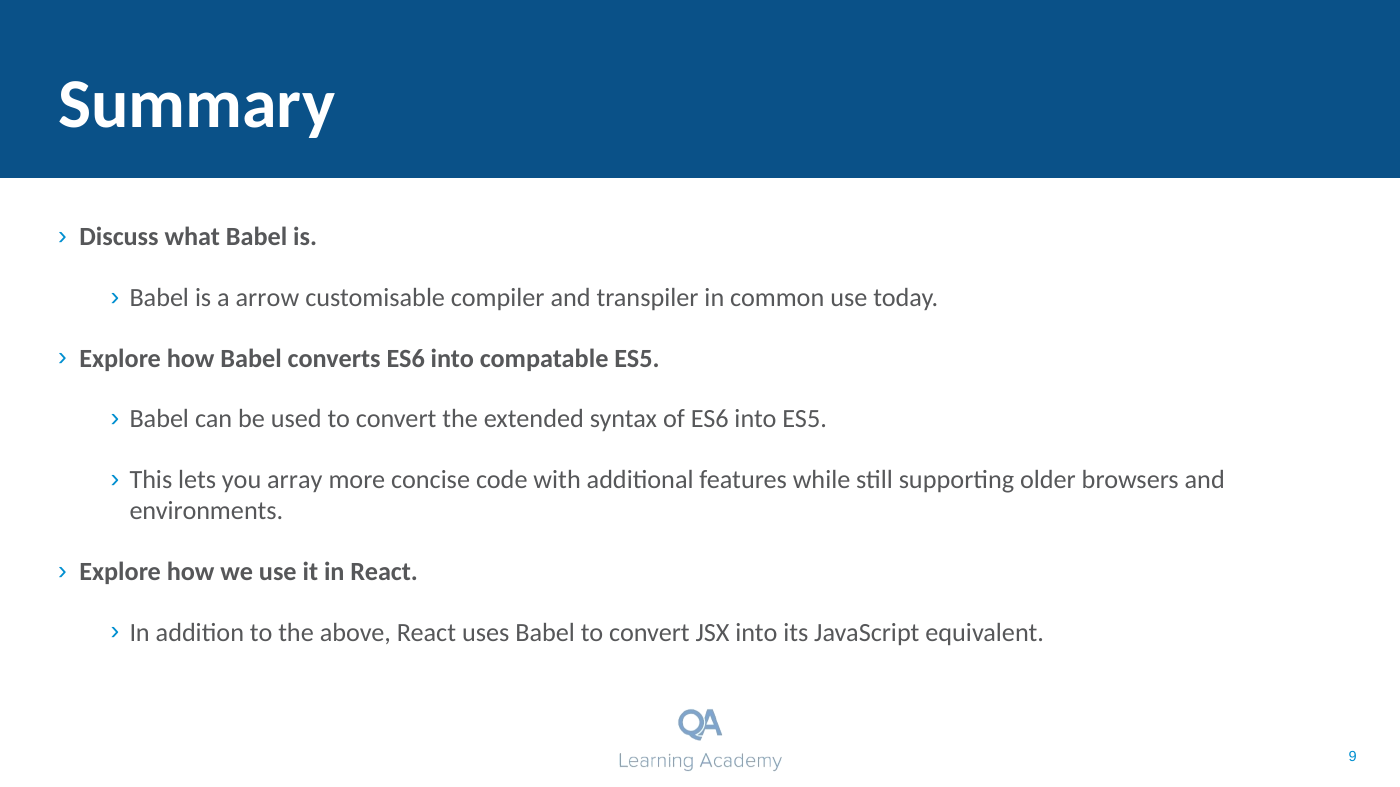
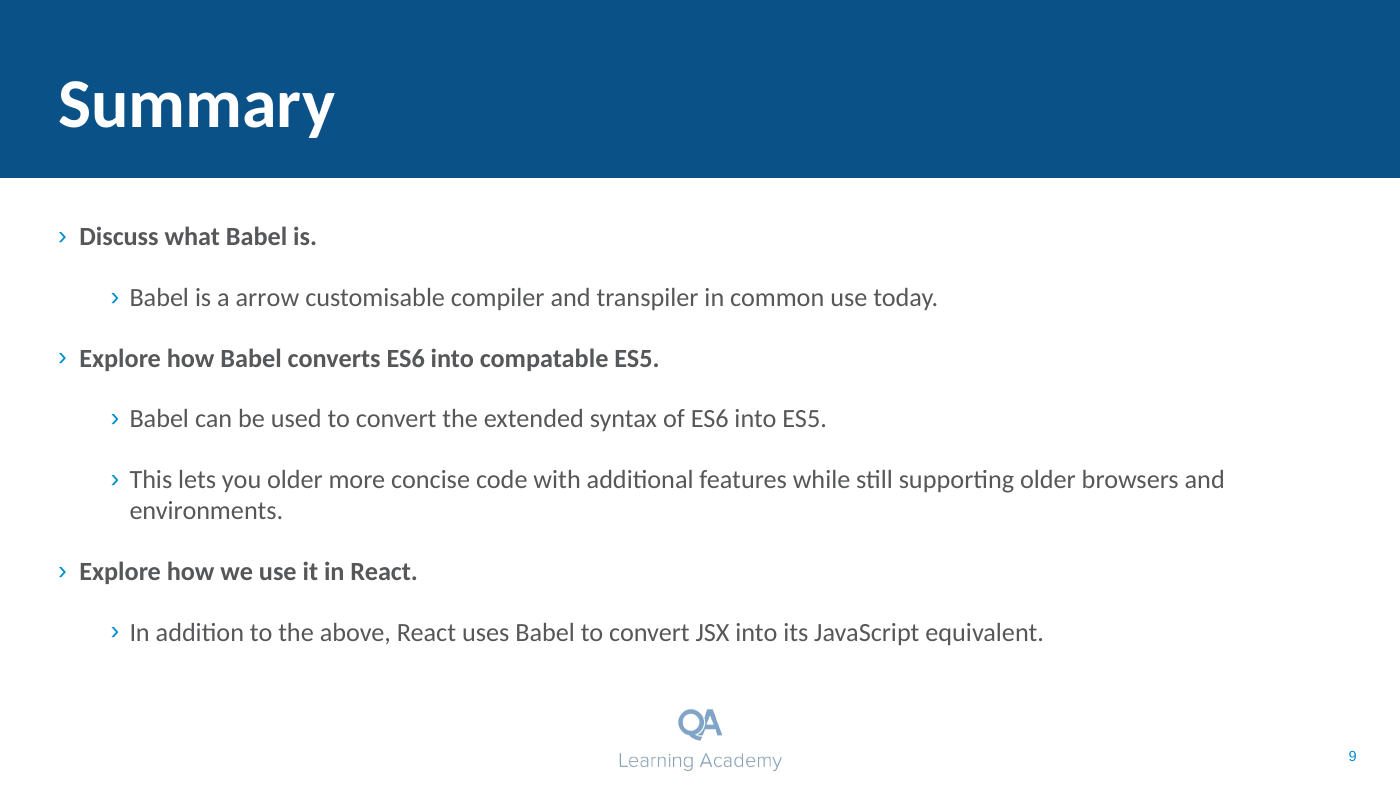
you array: array -> older
